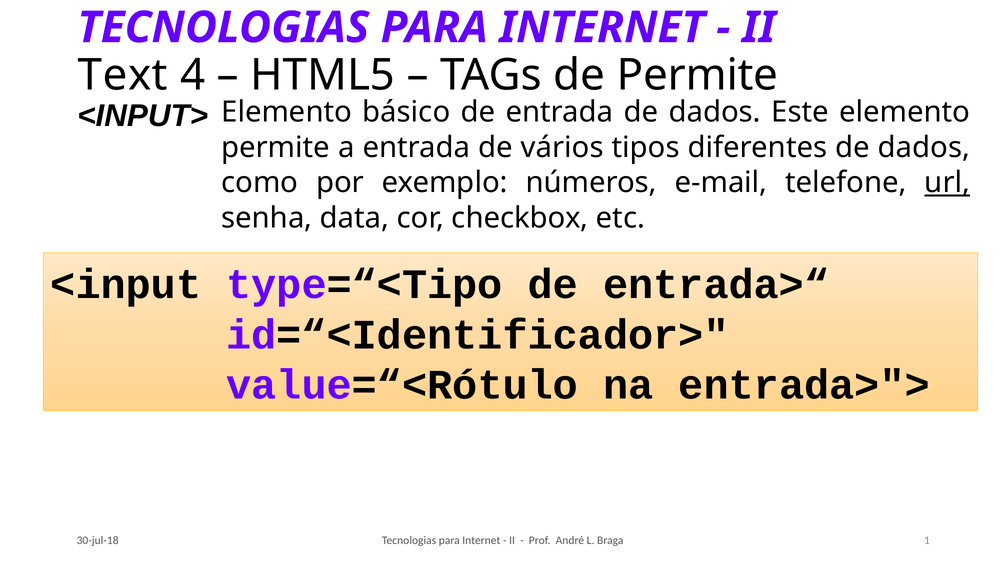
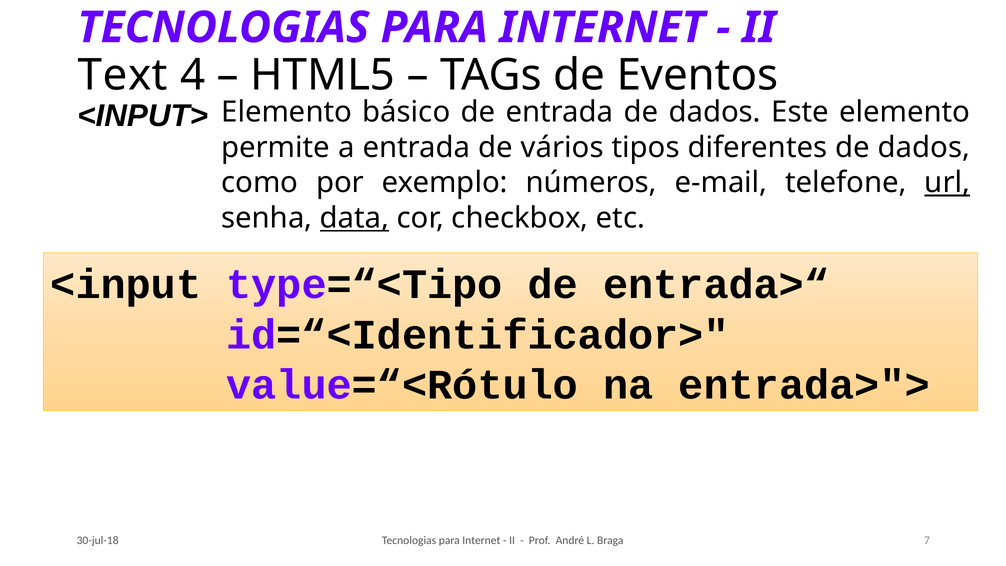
de Permite: Permite -> Eventos
data underline: none -> present
1: 1 -> 7
